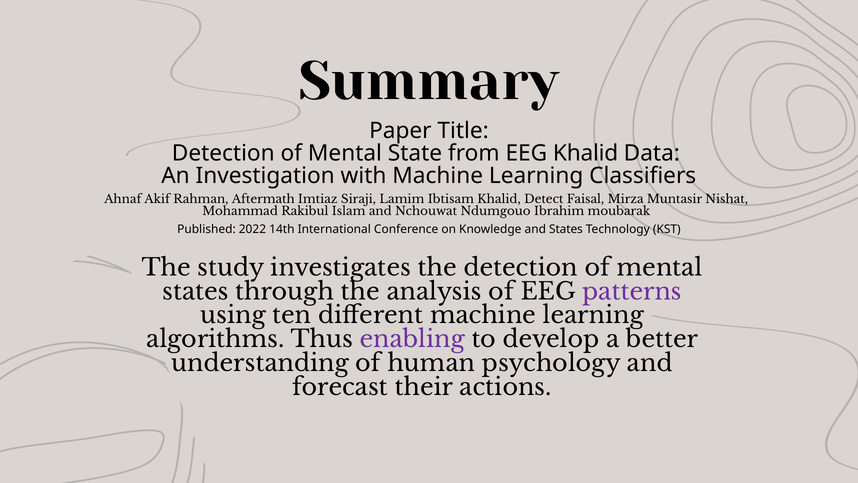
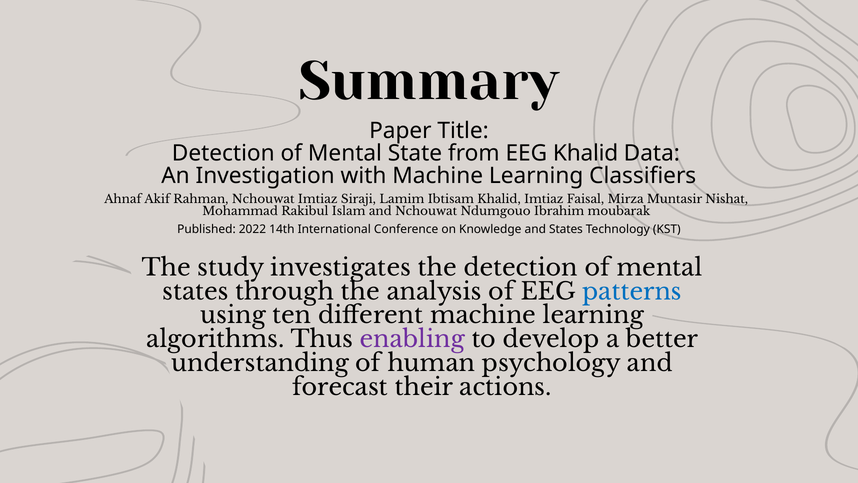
Rahman Aftermath: Aftermath -> Nchouwat
Khalid Detect: Detect -> Imtiaz
patterns colour: purple -> blue
